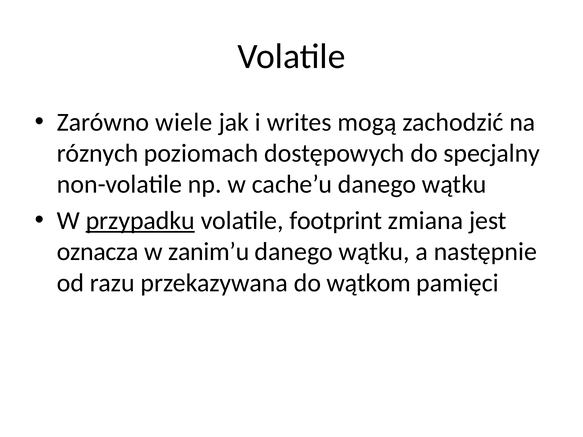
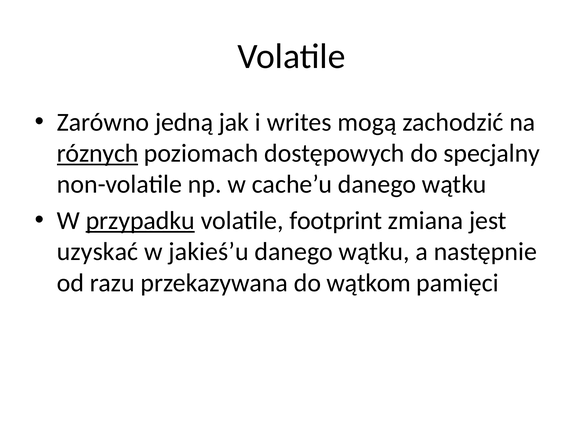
wiele: wiele -> jedną
róznych underline: none -> present
oznacza: oznacza -> uzyskać
zanim’u: zanim’u -> jakieś’u
